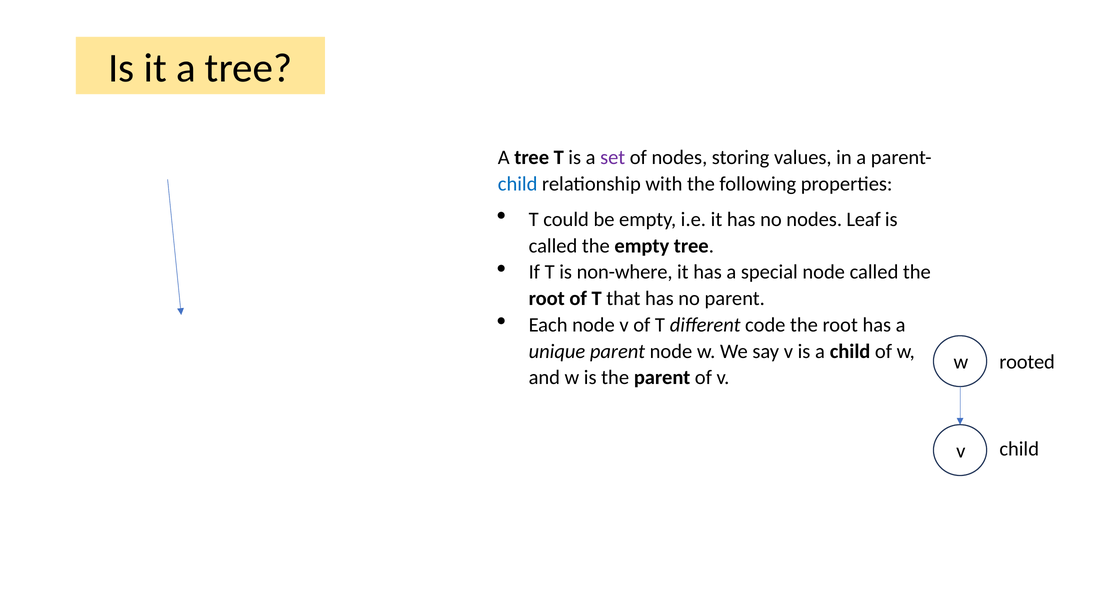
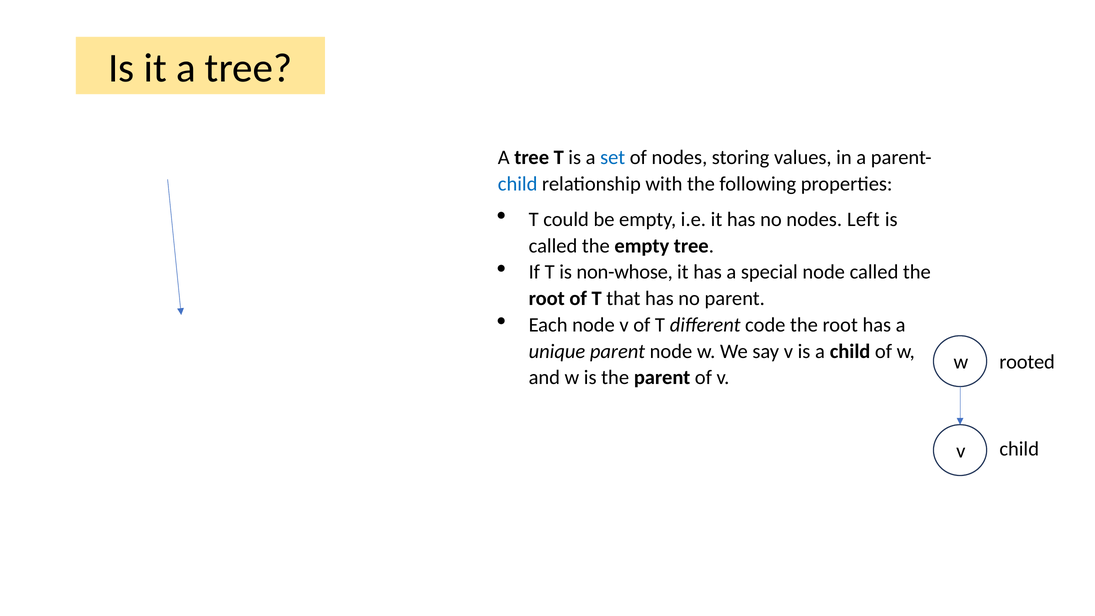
set colour: purple -> blue
Leaf: Leaf -> Left
non-where: non-where -> non-whose
